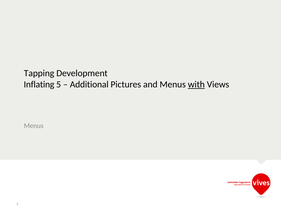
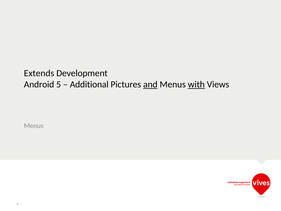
Tapping: Tapping -> Extends
Inflating: Inflating -> Android
and underline: none -> present
